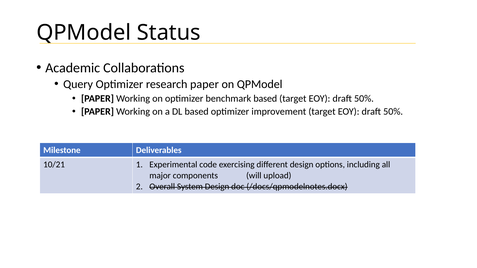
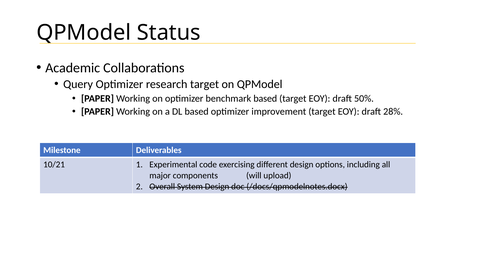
research paper: paper -> target
50% at (393, 112): 50% -> 28%
